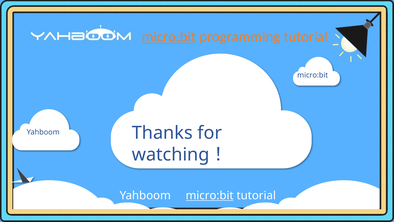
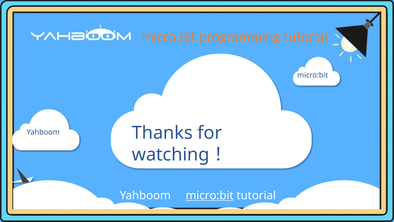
micro:bit at (169, 37) underline: present -> none
